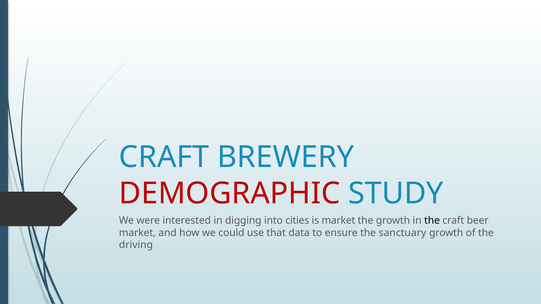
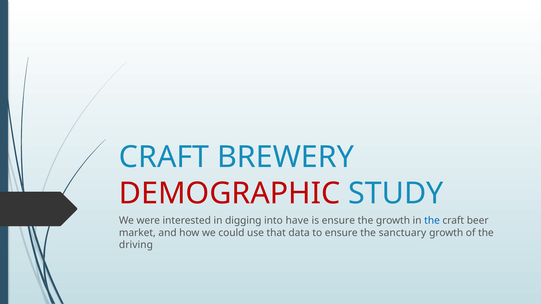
cities: cities -> have
is market: market -> ensure
the at (432, 221) colour: black -> blue
